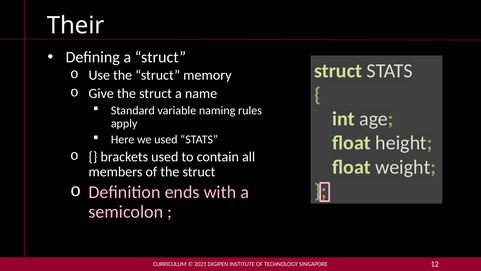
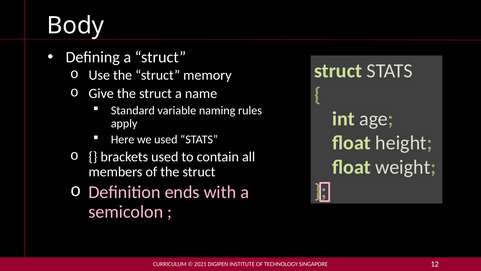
Their: Their -> Body
